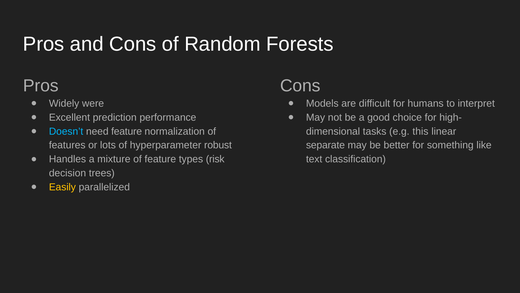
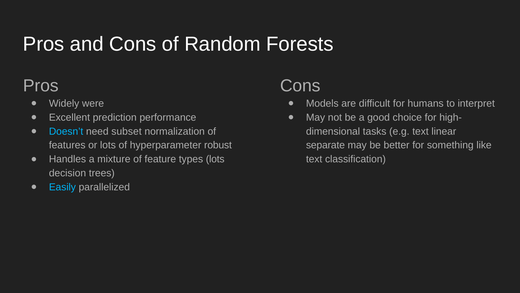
need feature: feature -> subset
e.g this: this -> text
types risk: risk -> lots
Easily colour: yellow -> light blue
